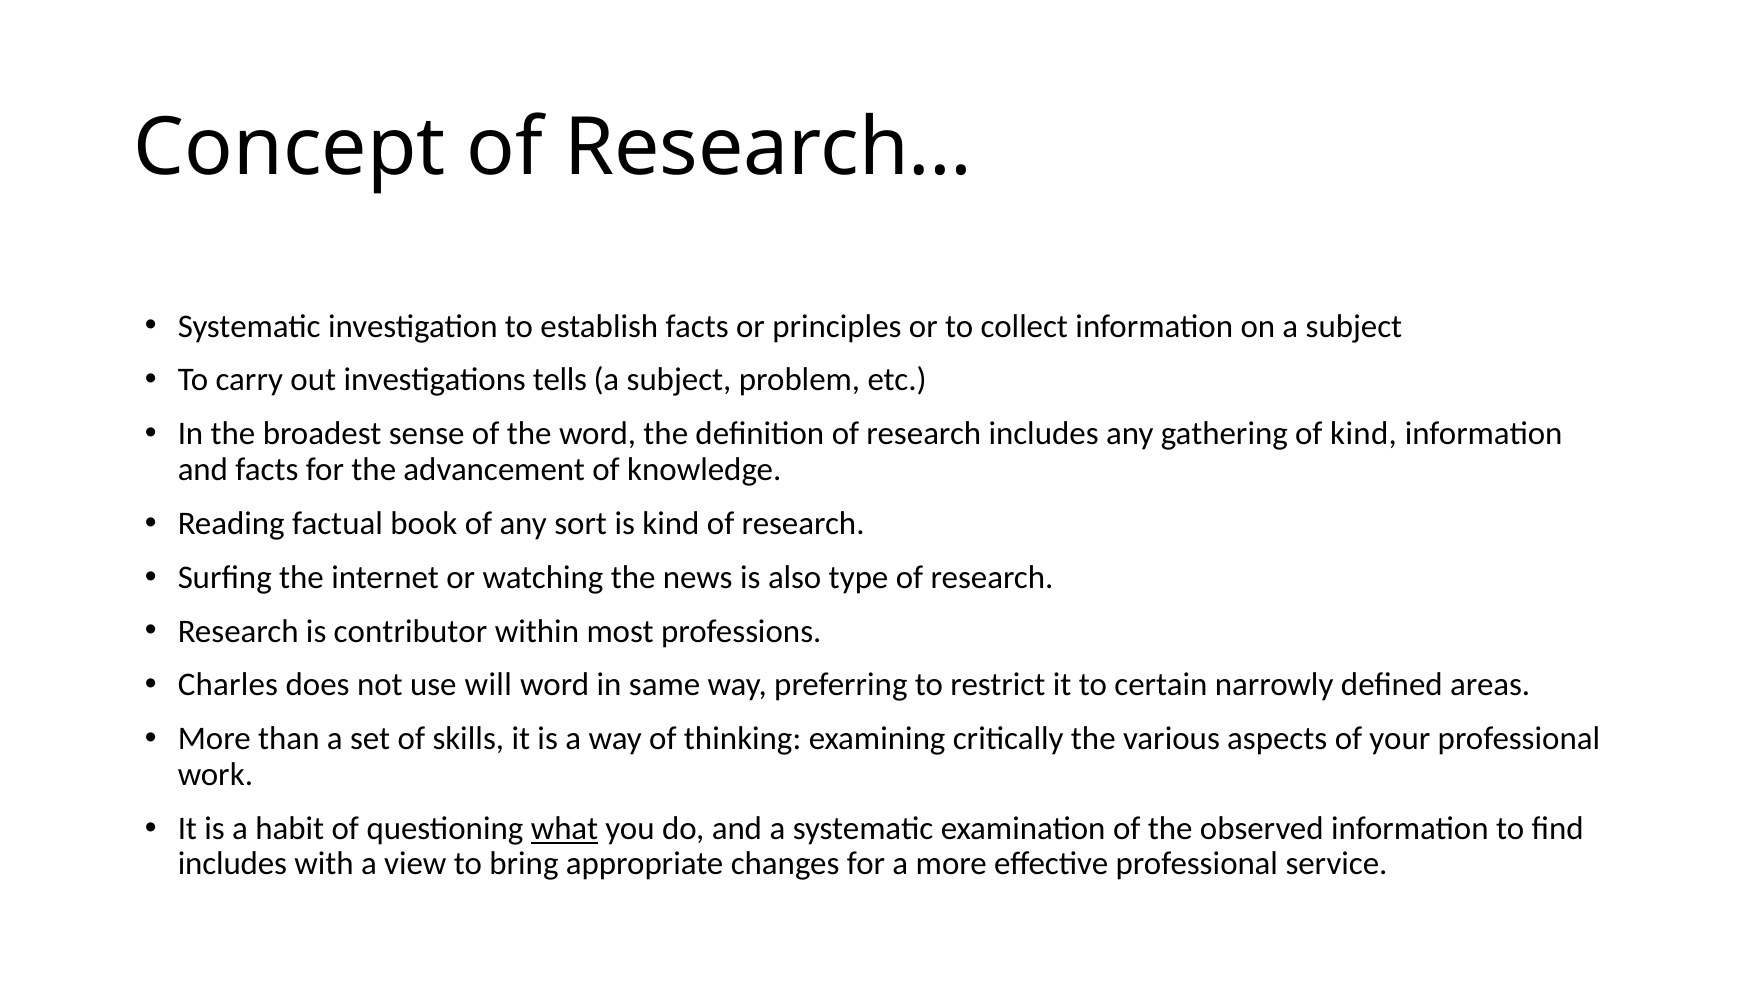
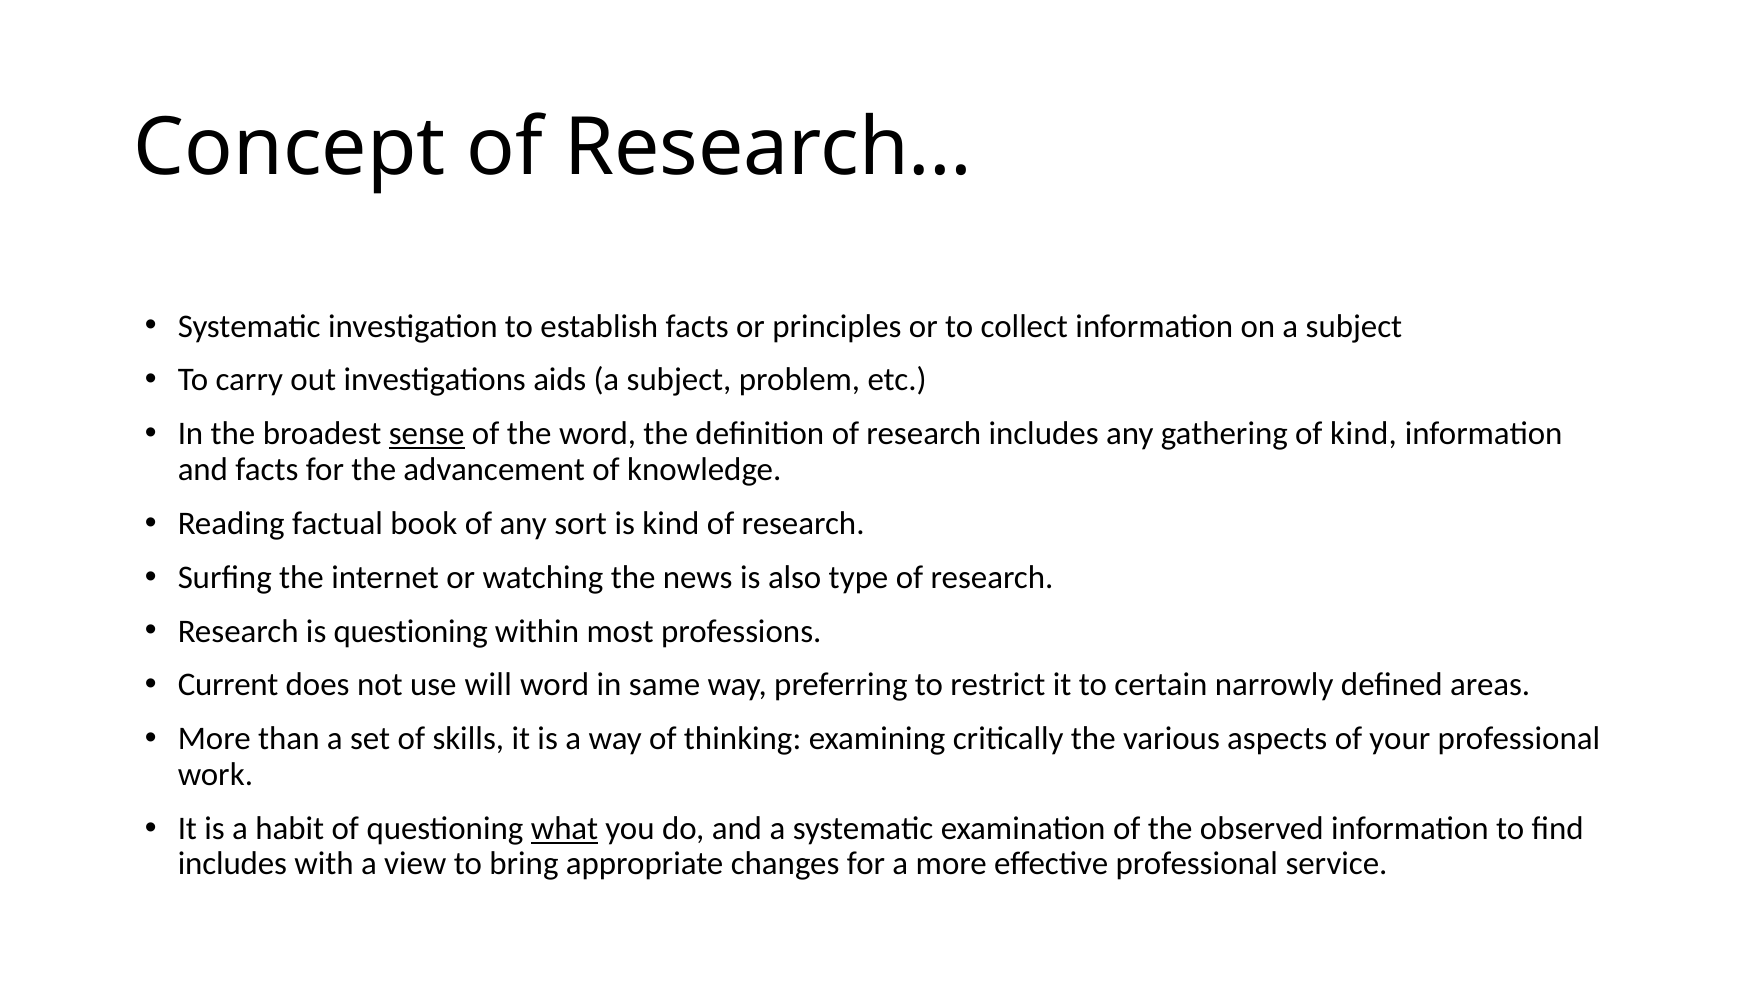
tells: tells -> aids
sense underline: none -> present
is contributor: contributor -> questioning
Charles: Charles -> Current
